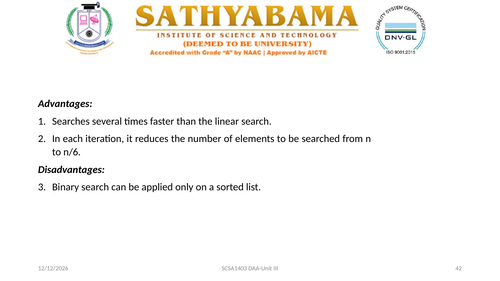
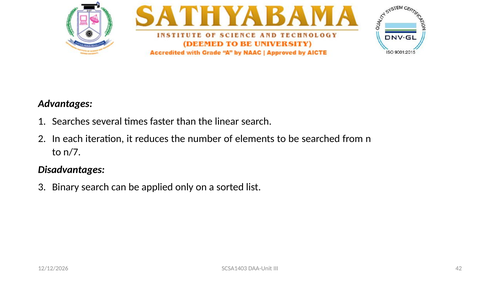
n/6: n/6 -> n/7
